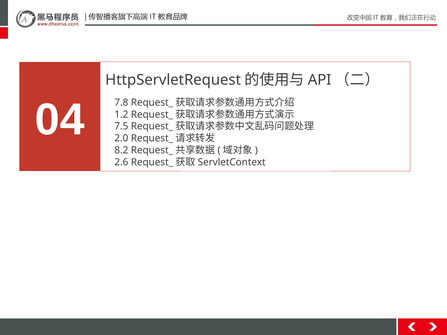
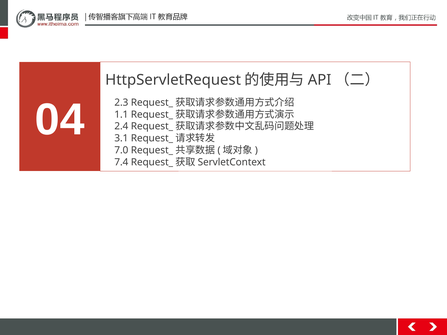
7.8: 7.8 -> 2.3
1.2: 1.2 -> 1.1
7.5: 7.5 -> 2.4
2.0: 2.0 -> 3.1
8.2: 8.2 -> 7.0
2.6: 2.6 -> 7.4
